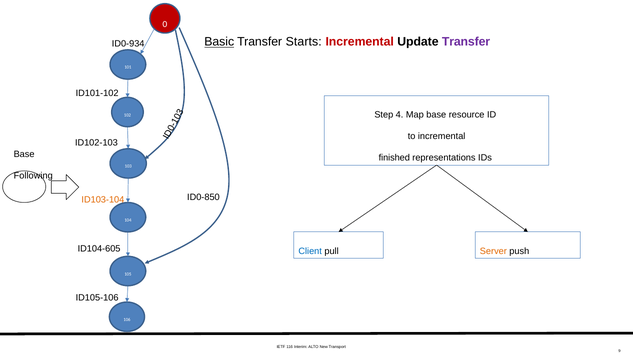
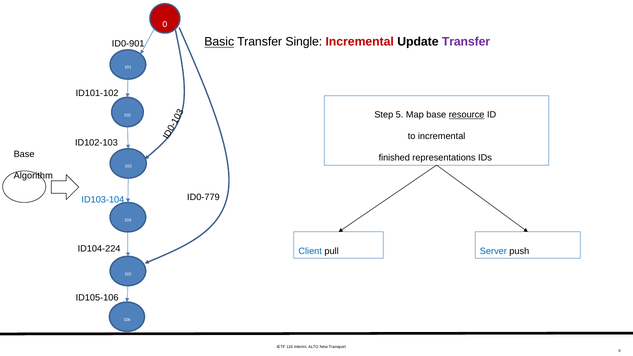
Starts: Starts -> Single
ID0-934: ID0-934 -> ID0-901
4: 4 -> 5
resource underline: none -> present
Following: Following -> Algorithm
ID0-850: ID0-850 -> ID0-779
ID103-104 colour: orange -> blue
ID104-605: ID104-605 -> ID104-224
Server colour: orange -> blue
